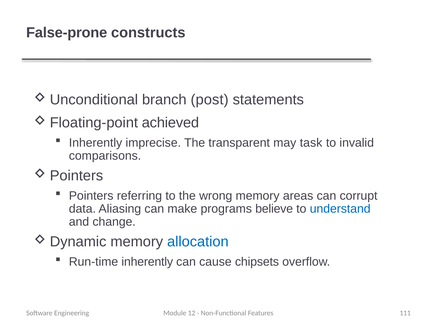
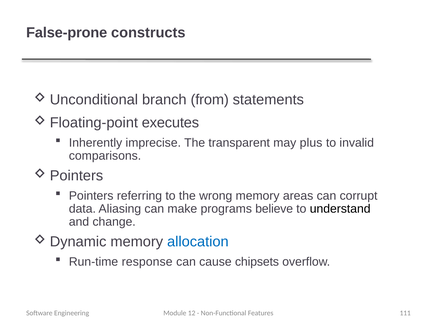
post: post -> from
achieved: achieved -> executes
task: task -> plus
understand colour: blue -> black
Run-time inherently: inherently -> response
